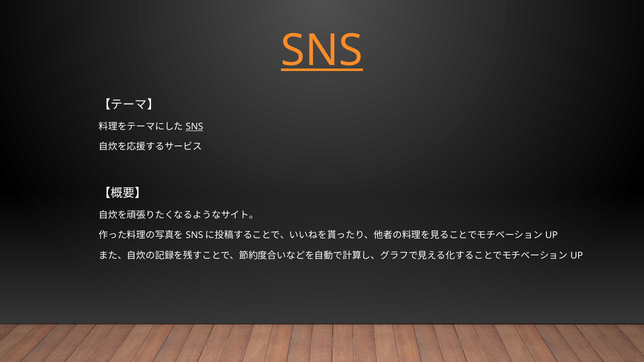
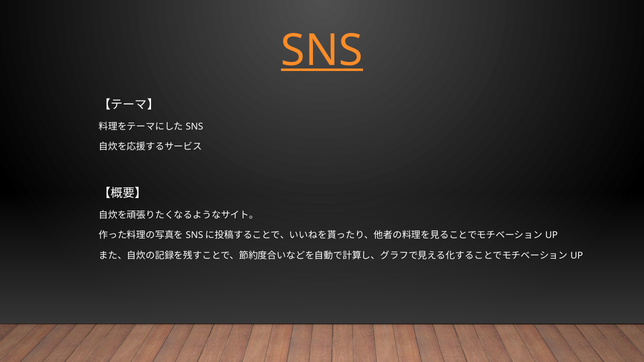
SNS at (194, 127) underline: present -> none
